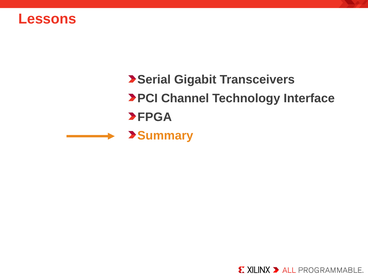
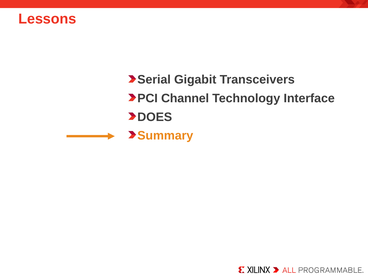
FPGA: FPGA -> DOES
